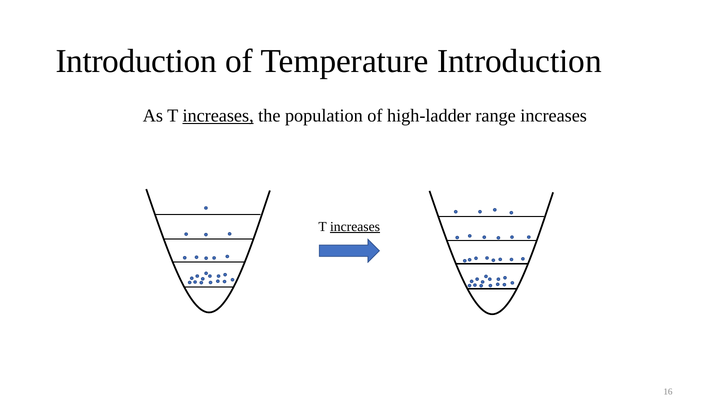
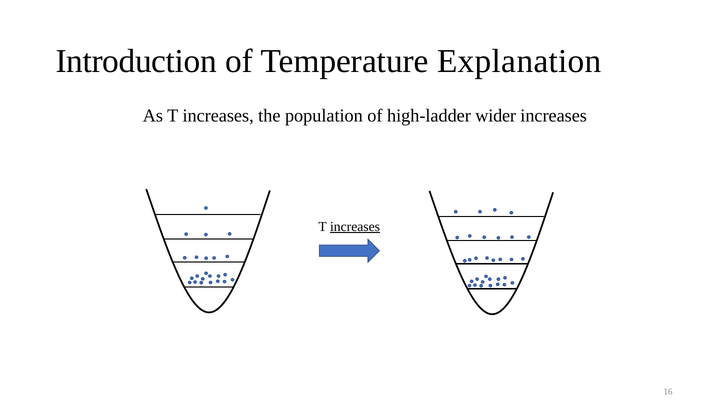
Temperature Introduction: Introduction -> Explanation
increases at (218, 116) underline: present -> none
range: range -> wider
